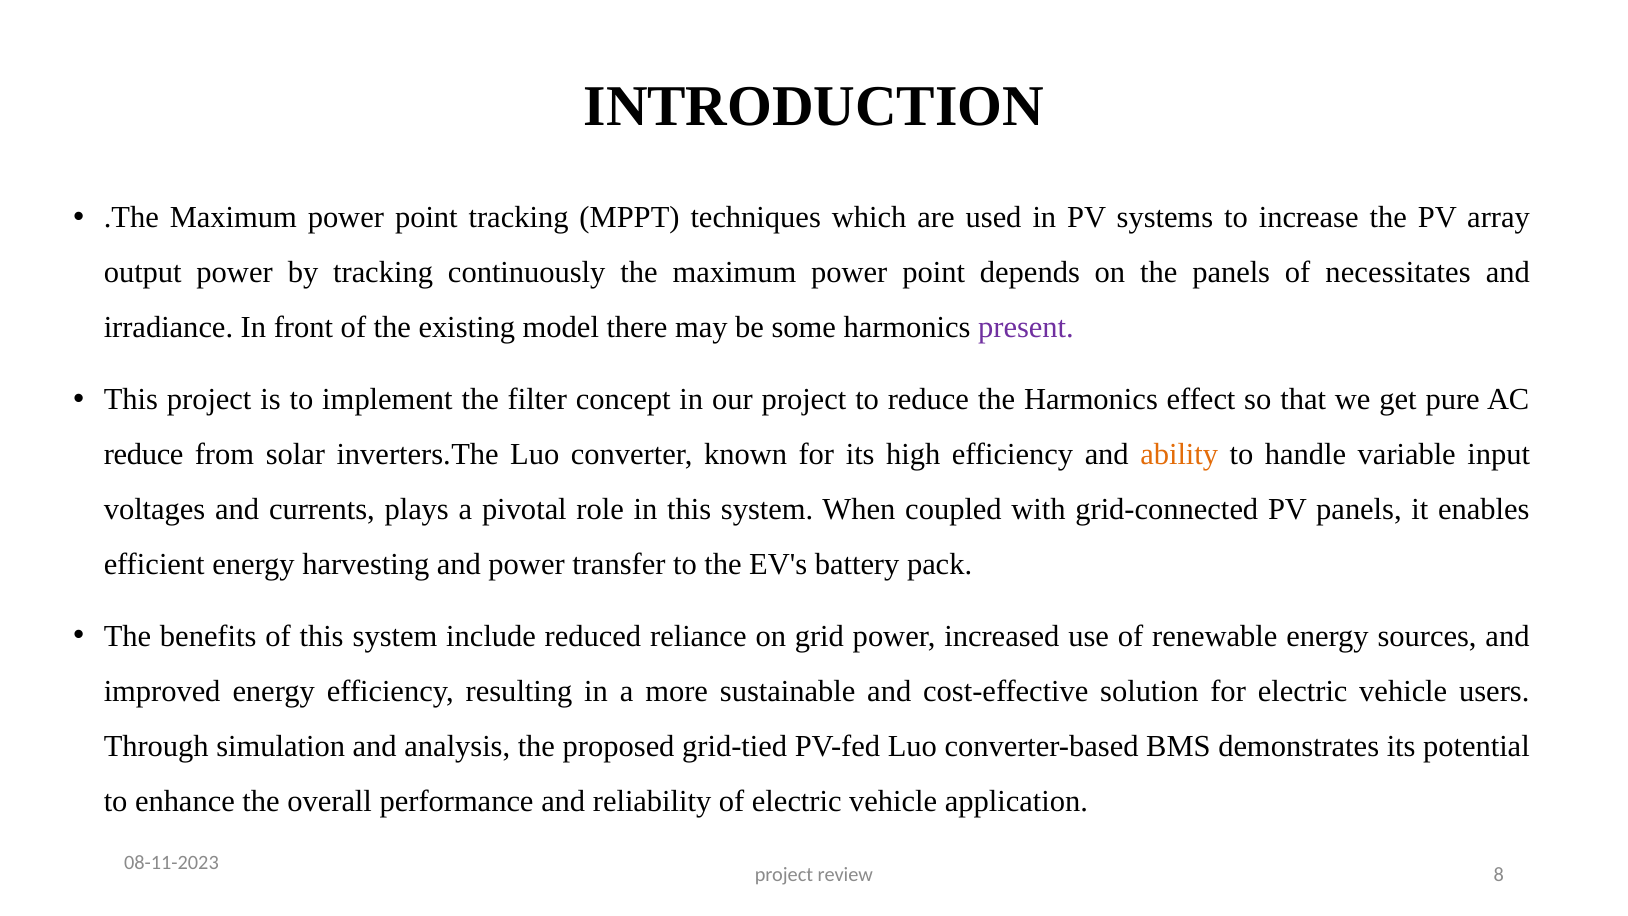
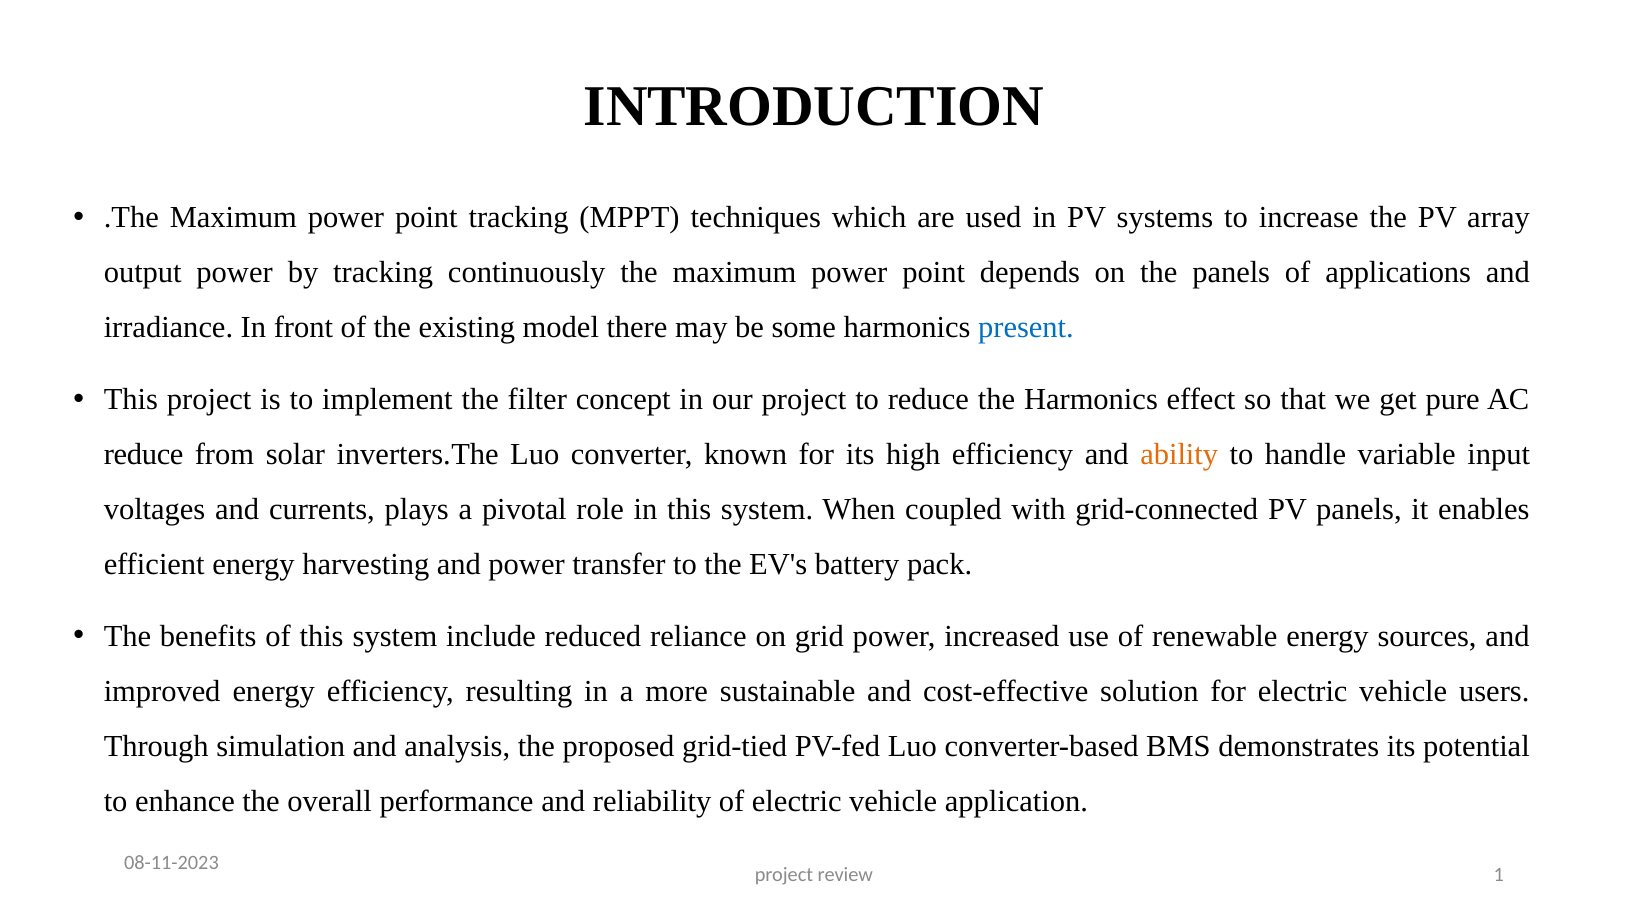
necessitates: necessitates -> applications
present colour: purple -> blue
8: 8 -> 1
